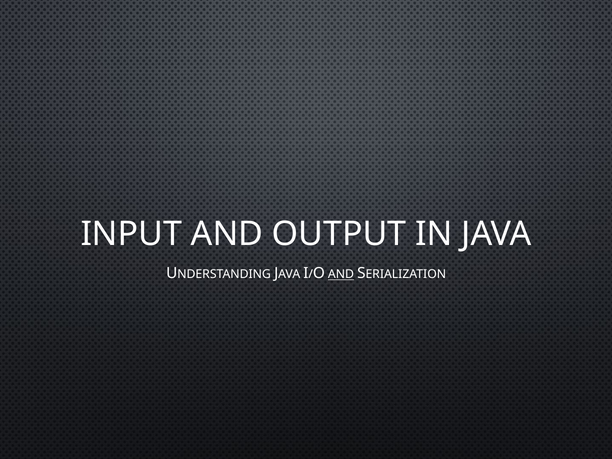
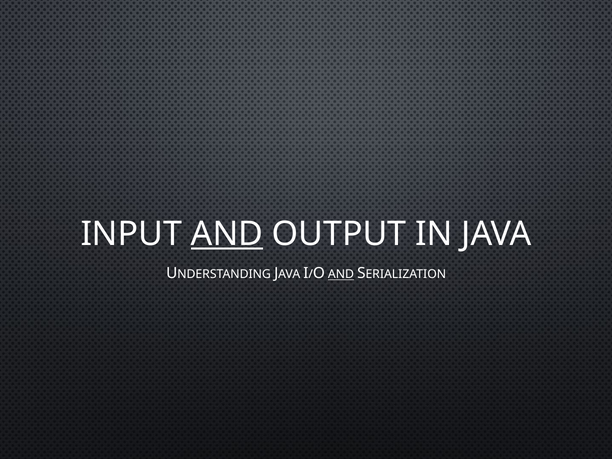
AND at (227, 234) underline: none -> present
